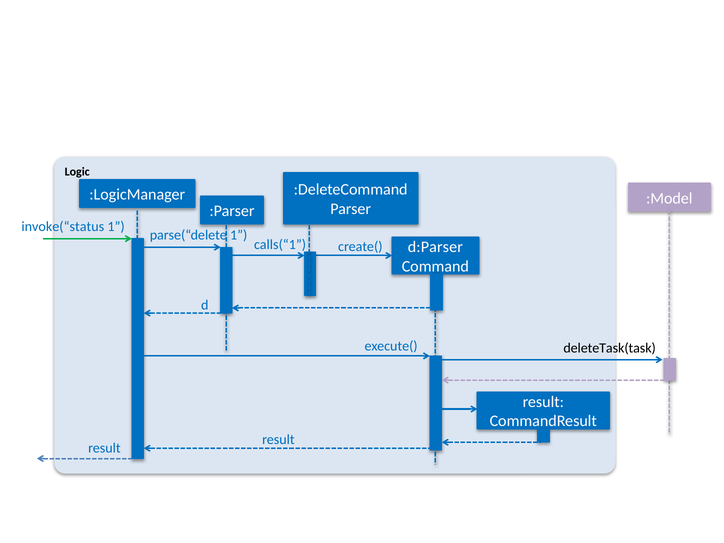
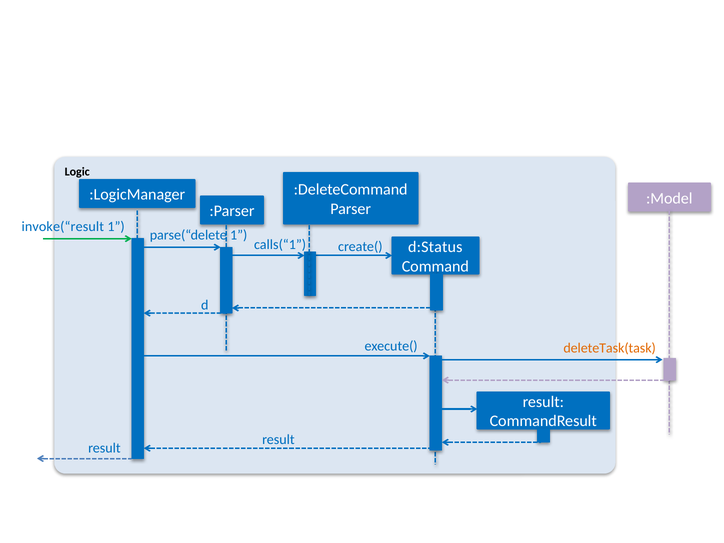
invoke(“status: invoke(“status -> invoke(“result
d:Parser: d:Parser -> d:Status
deleteTask(task colour: black -> orange
